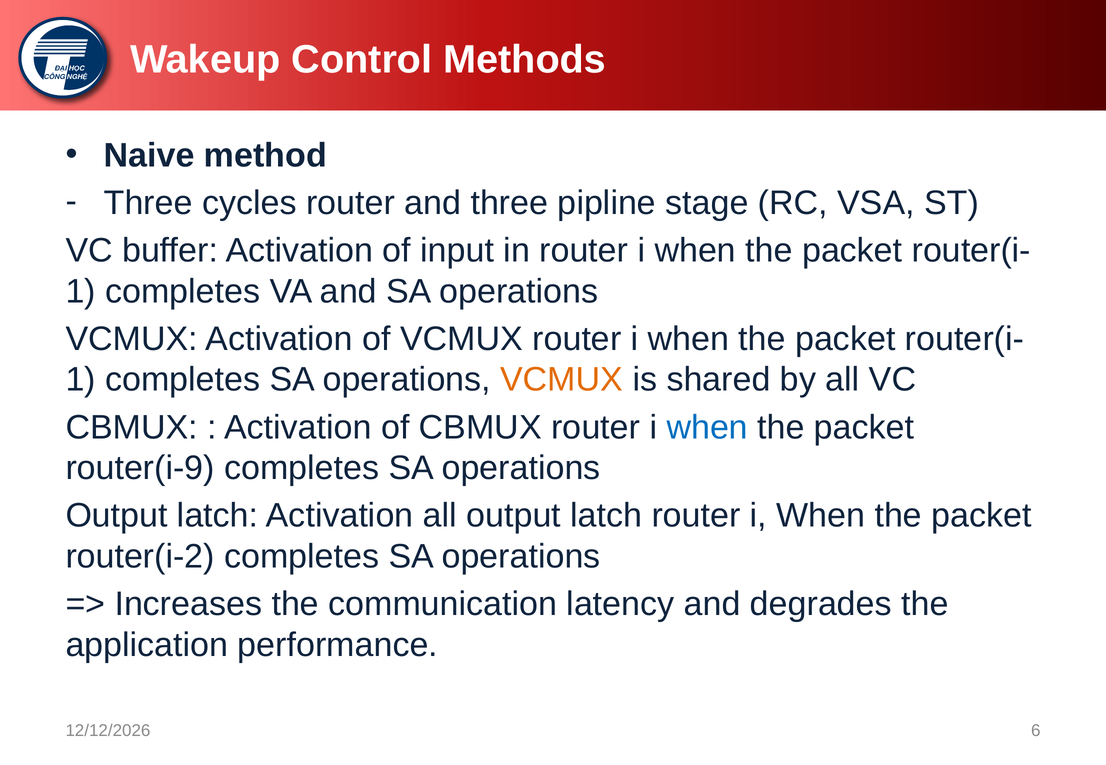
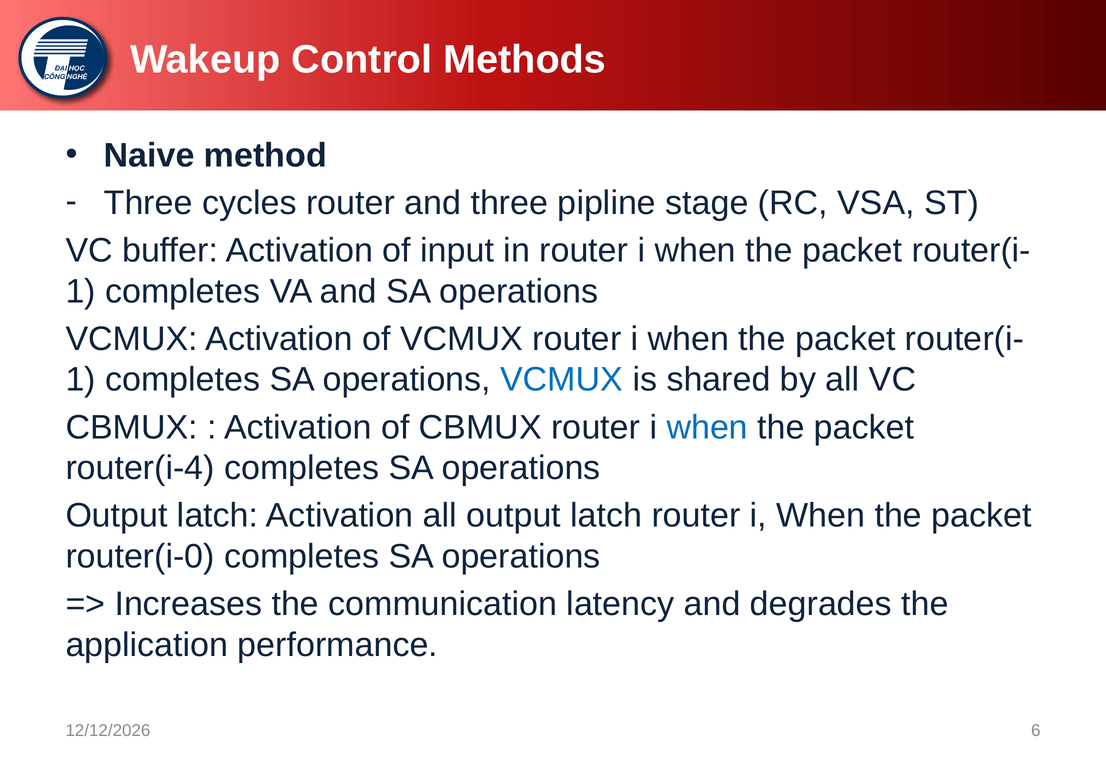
VCMUX at (562, 380) colour: orange -> blue
router(i-9: router(i-9 -> router(i-4
router(i-2: router(i-2 -> router(i-0
